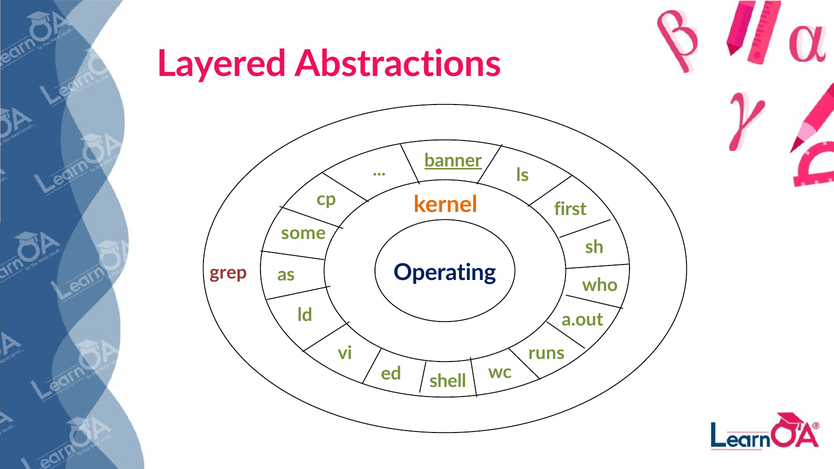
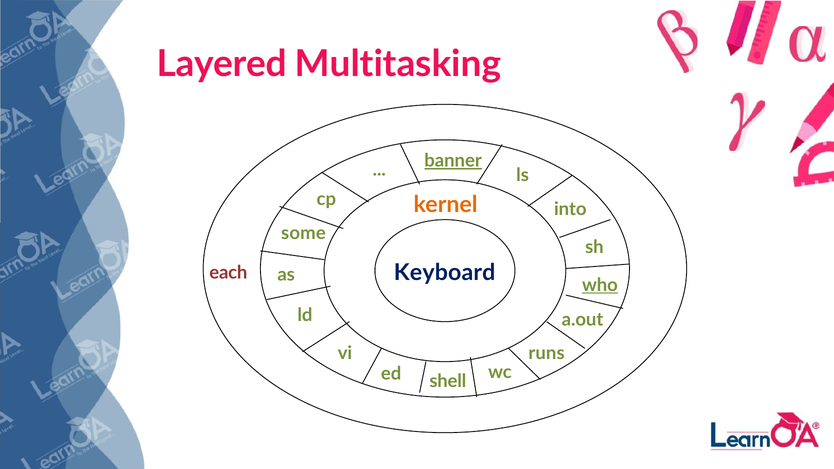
Abstractions: Abstractions -> Multitasking
first: first -> into
Operating: Operating -> Keyboard
grep: grep -> each
who underline: none -> present
